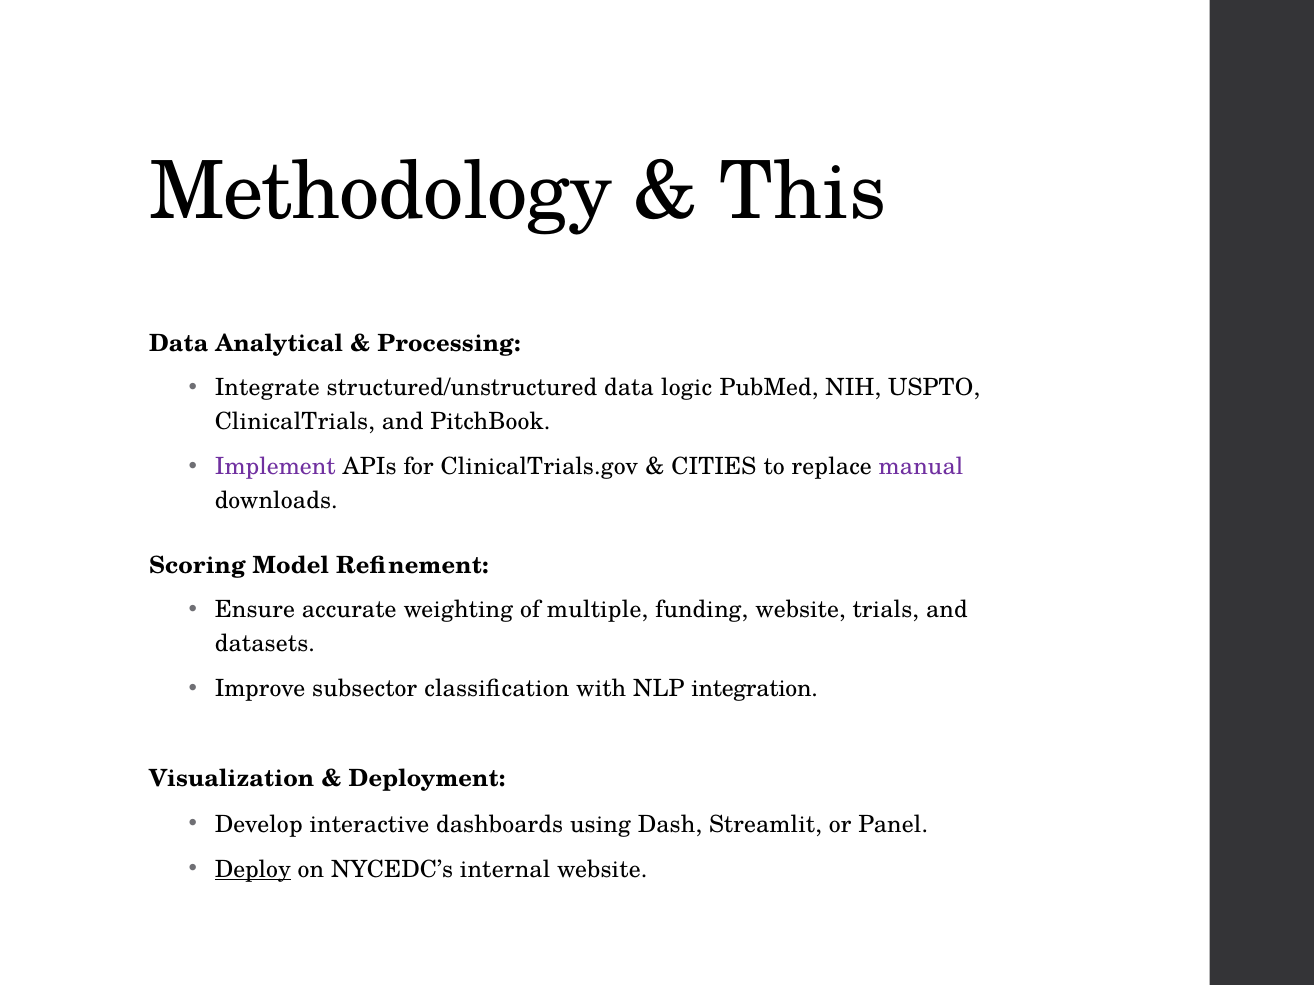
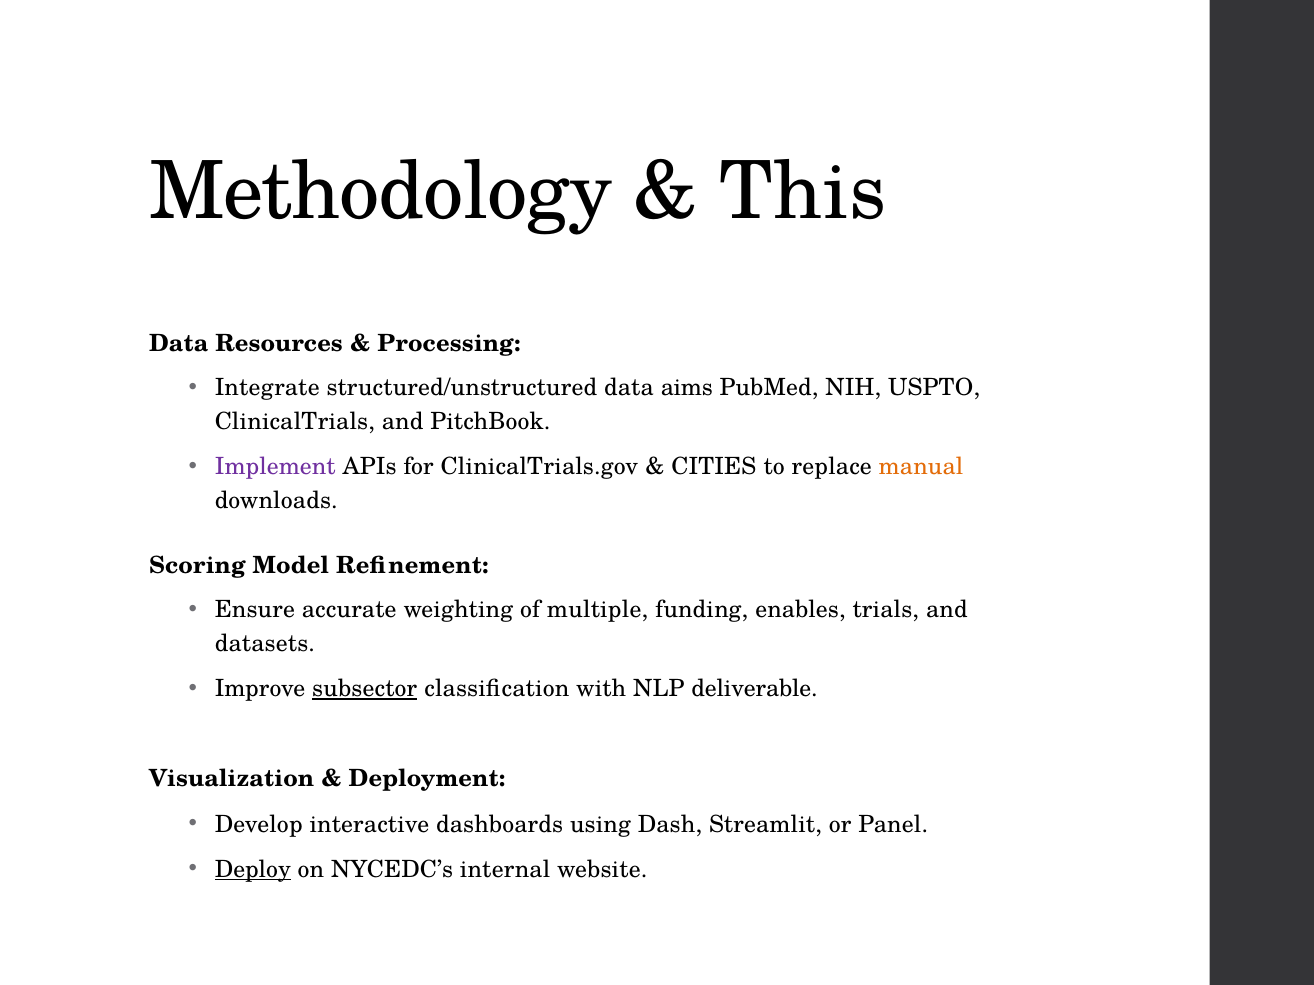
Analytical: Analytical -> Resources
logic: logic -> aims
manual colour: purple -> orange
funding website: website -> enables
subsector underline: none -> present
integration: integration -> deliverable
